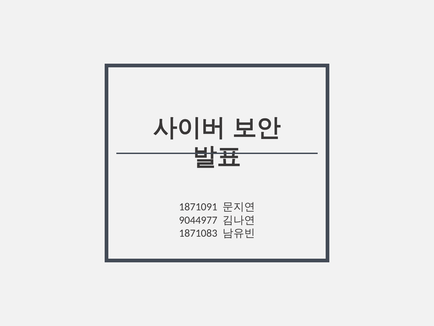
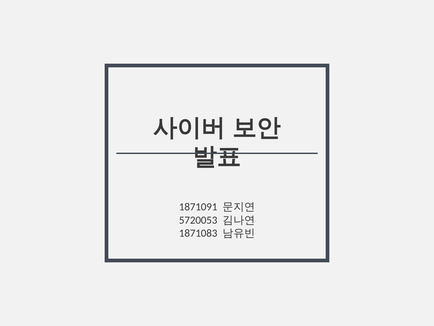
9044977: 9044977 -> 5720053
